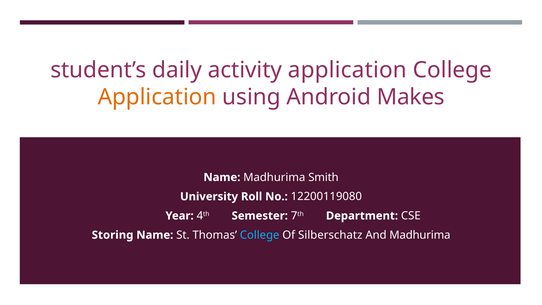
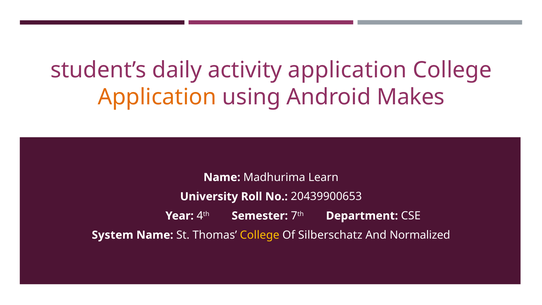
Smith: Smith -> Learn
12200119080: 12200119080 -> 20439900653
Storing: Storing -> System
College at (260, 235) colour: light blue -> yellow
And Madhurima: Madhurima -> Normalized
